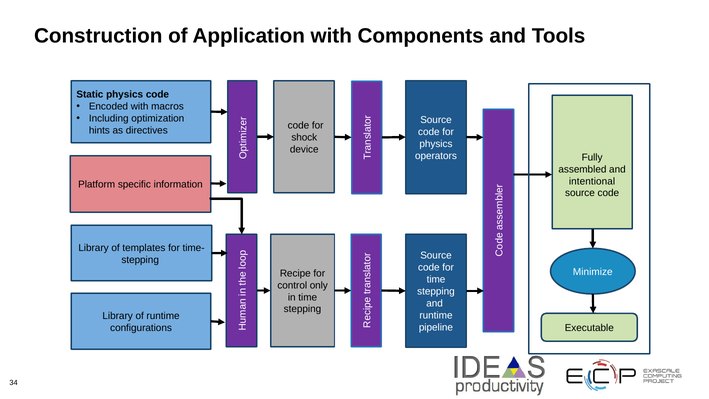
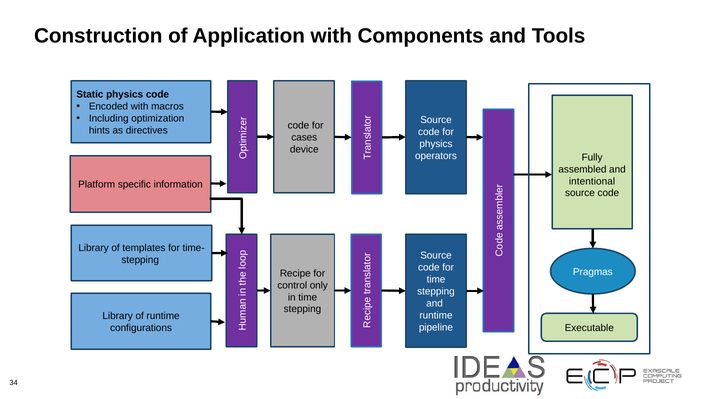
shock: shock -> cases
Minimize: Minimize -> Pragmas
